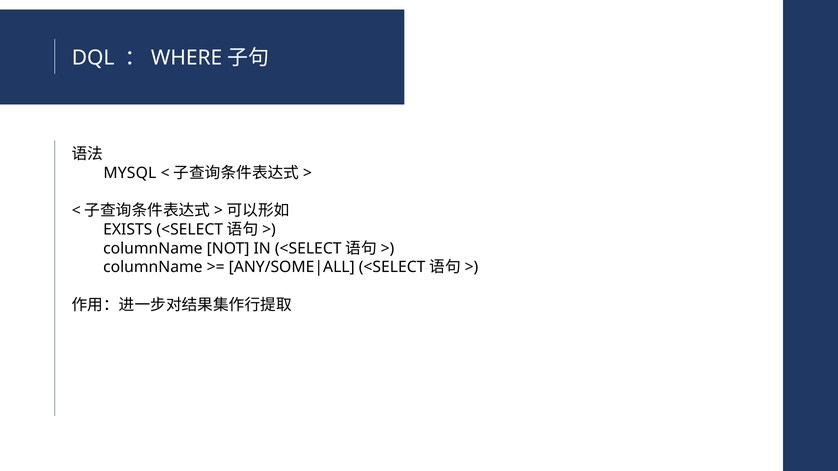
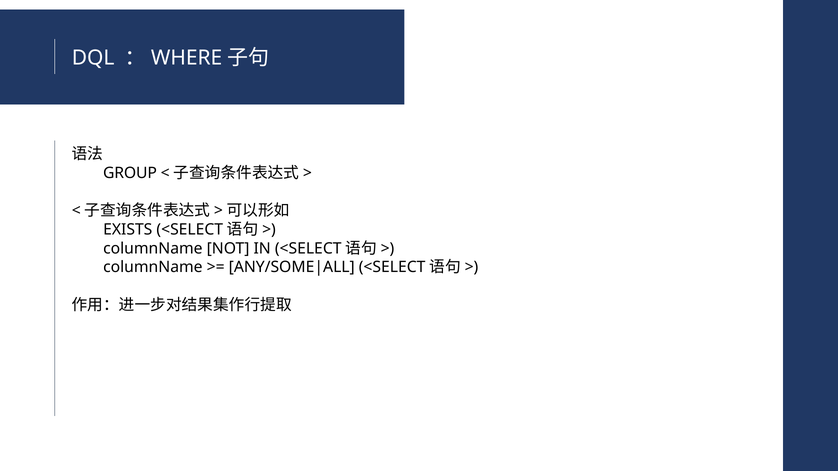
MYSQL: MYSQL -> GROUP
